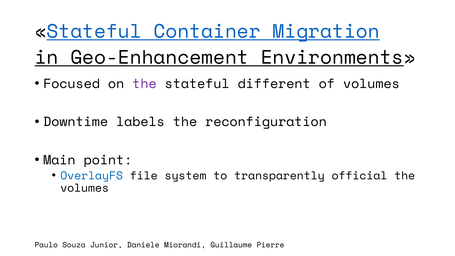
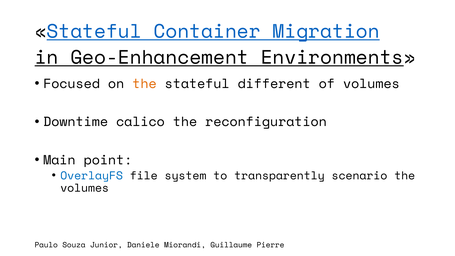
the at (144, 84) colour: purple -> orange
labels: labels -> calico
official: official -> scenario
